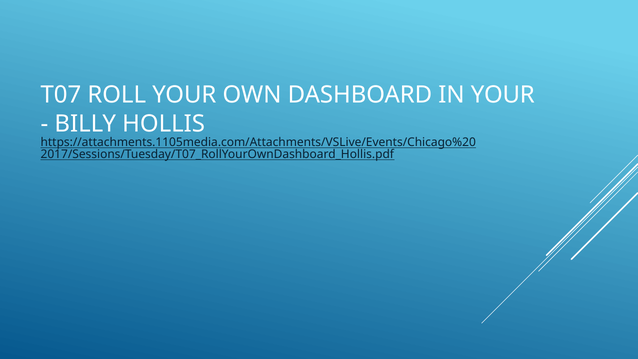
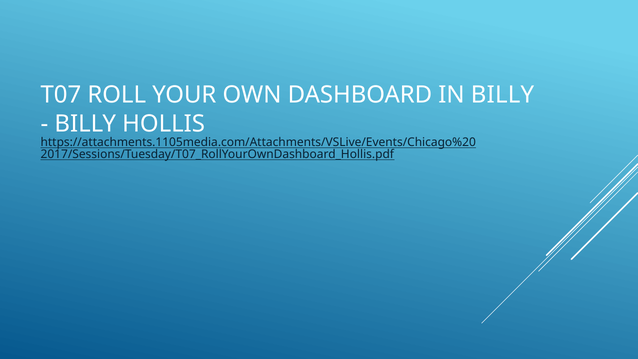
IN YOUR: YOUR -> BILLY
